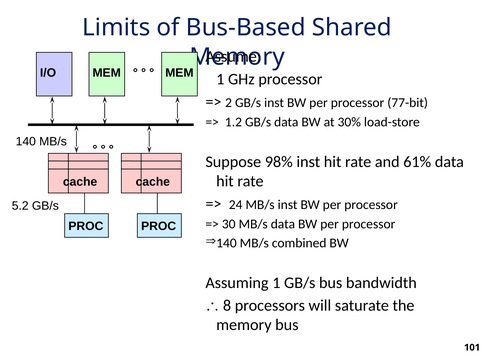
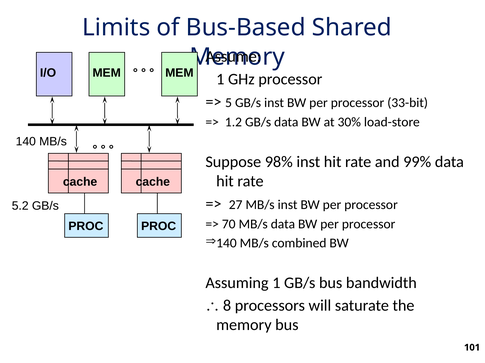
2: 2 -> 5
77-bit: 77-bit -> 33-bit
61%: 61% -> 99%
24: 24 -> 27
30: 30 -> 70
